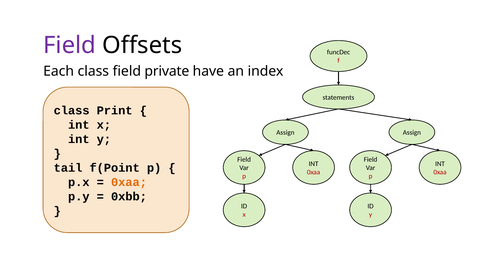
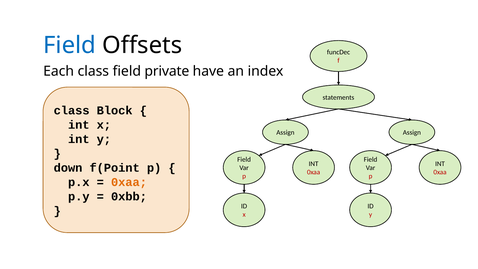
Field at (70, 45) colour: purple -> blue
Print: Print -> Block
tail: tail -> down
